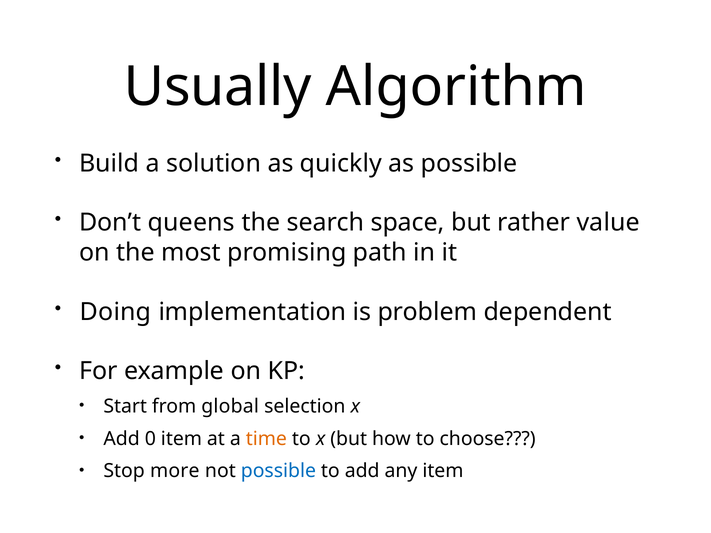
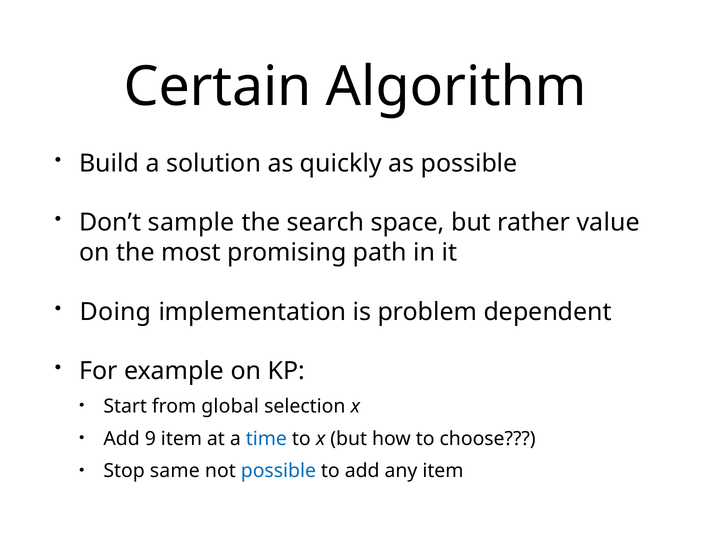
Usually: Usually -> Certain
queens: queens -> sample
0: 0 -> 9
time colour: orange -> blue
more: more -> same
